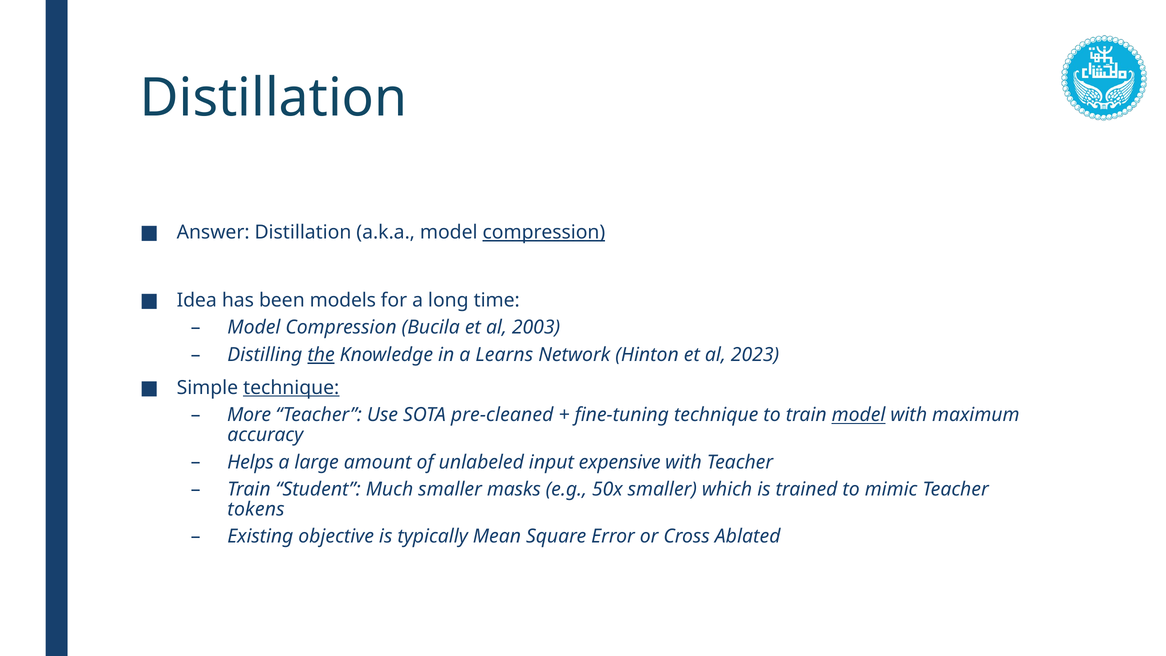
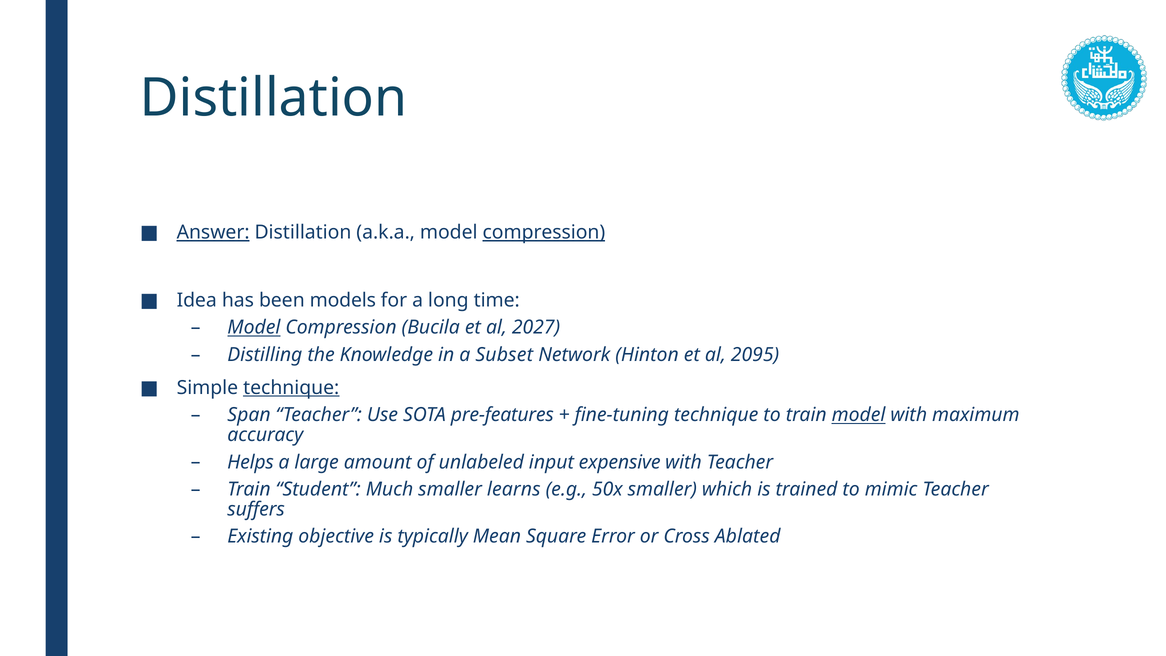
Answer underline: none -> present
Model at (254, 327) underline: none -> present
2003: 2003 -> 2027
the underline: present -> none
Learns: Learns -> Subset
2023: 2023 -> 2095
More: More -> Span
pre-cleaned: pre-cleaned -> pre-features
masks: masks -> learns
tokens: tokens -> suffers
